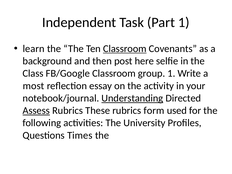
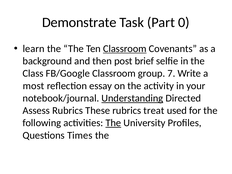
Independent: Independent -> Demonstrate
Part 1: 1 -> 0
here: here -> brief
group 1: 1 -> 7
Assess underline: present -> none
form: form -> treat
The at (113, 123) underline: none -> present
